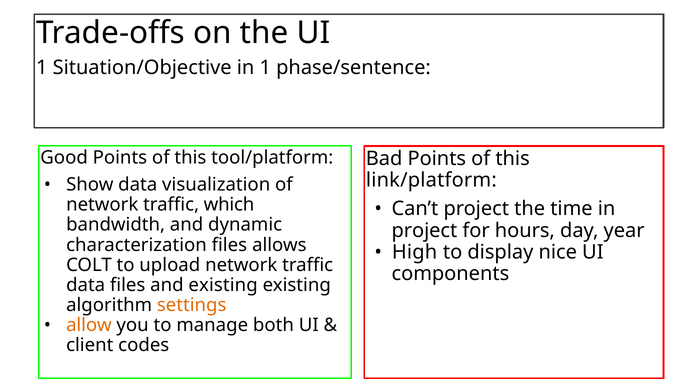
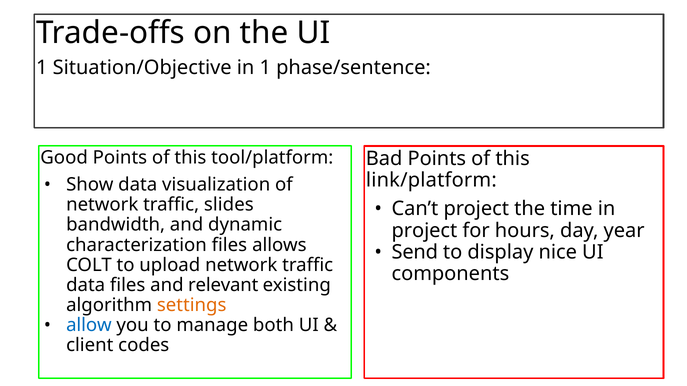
which: which -> slides
High: High -> Send
and existing: existing -> relevant
allow colour: orange -> blue
